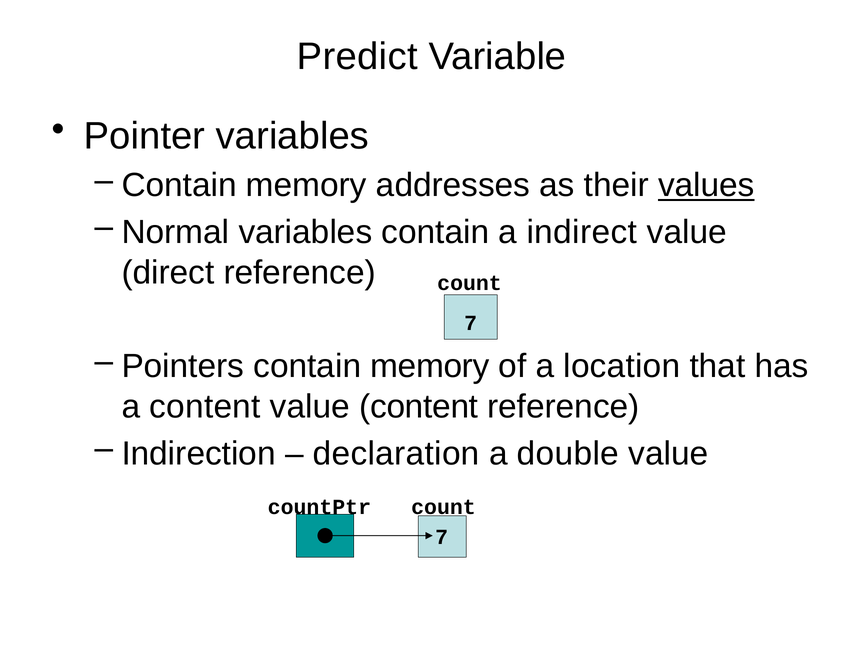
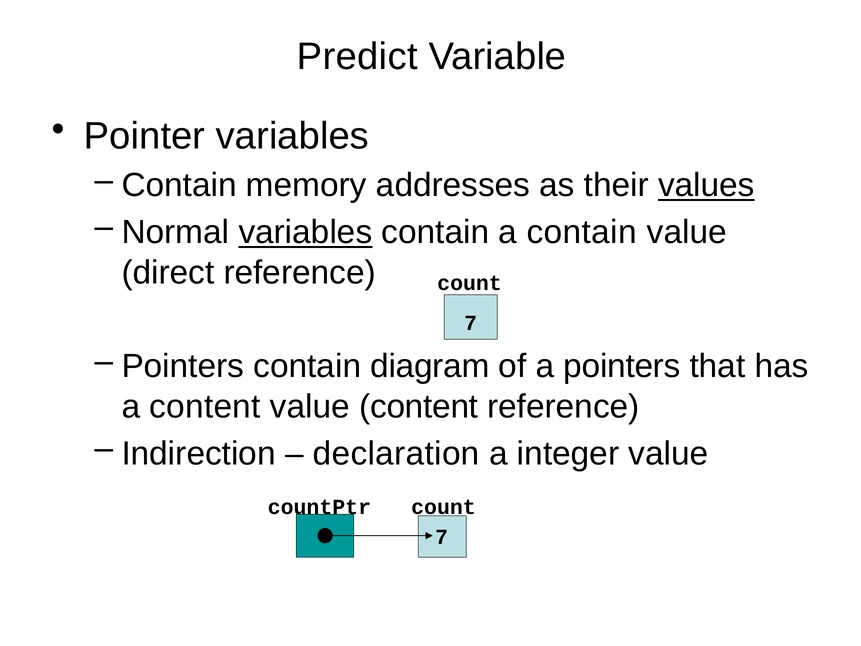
variables at (305, 232) underline: none -> present
a indirect: indirect -> contain
Pointers contain memory: memory -> diagram
a location: location -> pointers
double: double -> integer
